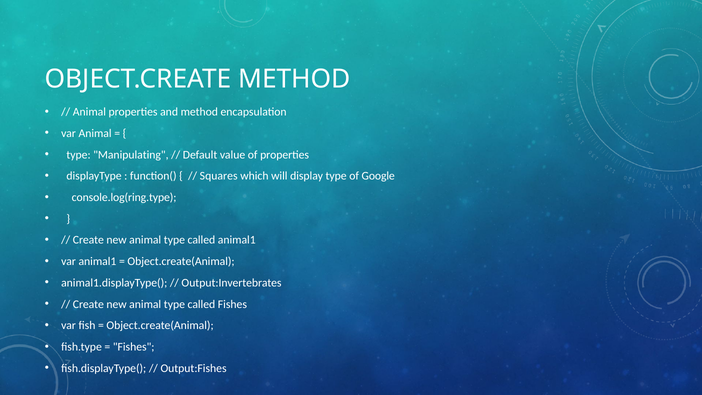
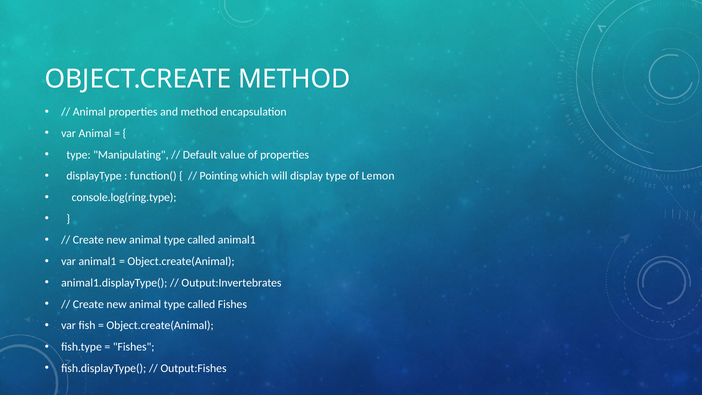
Squares: Squares -> Pointing
Google: Google -> Lemon
